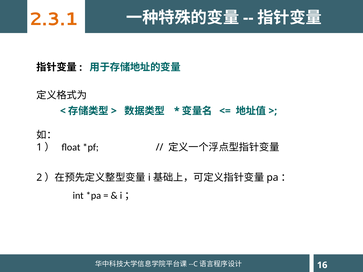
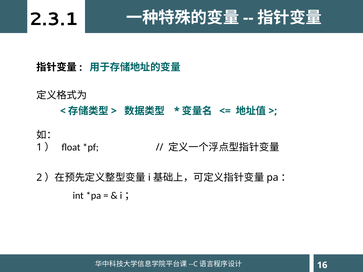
2.3.1 colour: orange -> black
